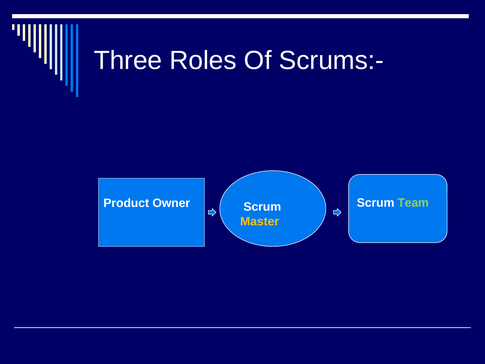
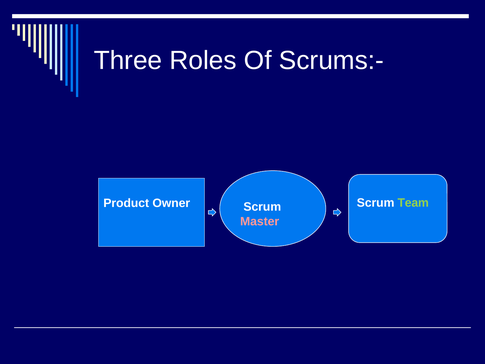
Master colour: yellow -> pink
